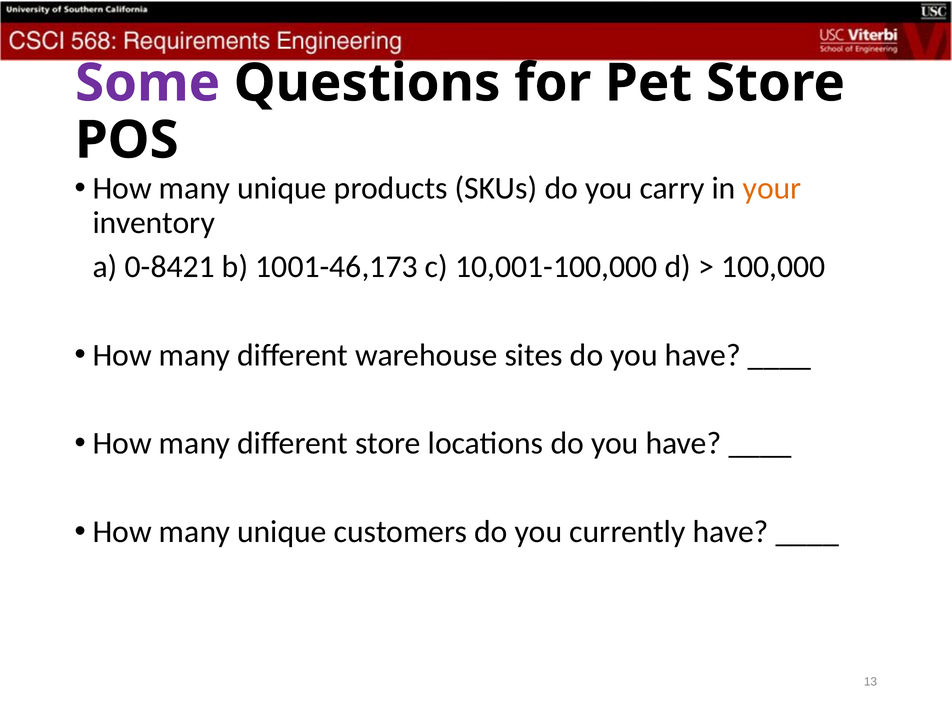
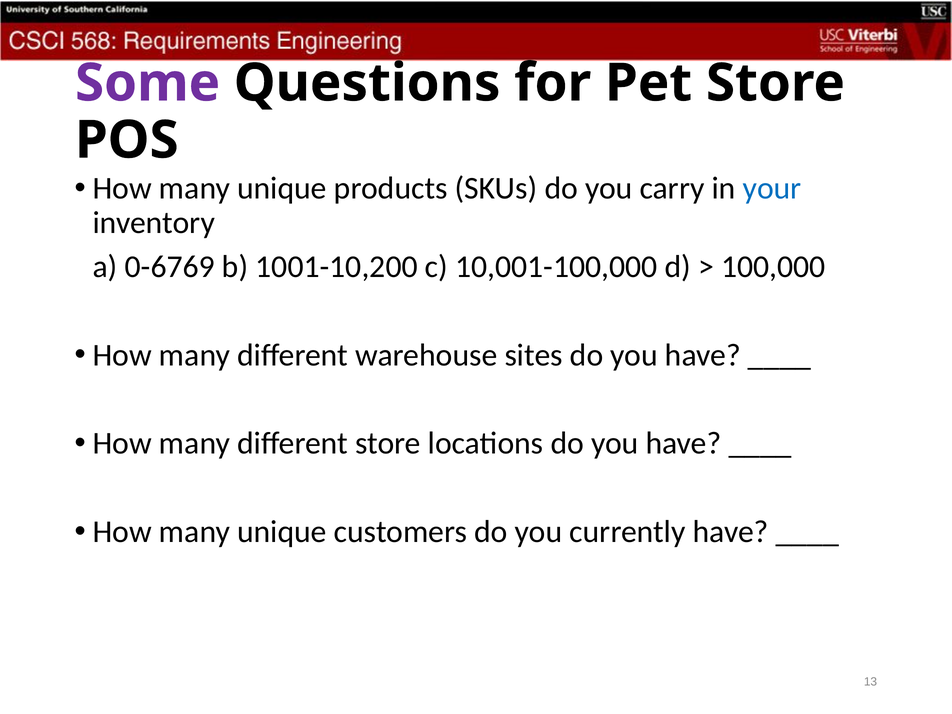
your colour: orange -> blue
0-8421: 0-8421 -> 0-6769
1001-46,173: 1001-46,173 -> 1001-10,200
